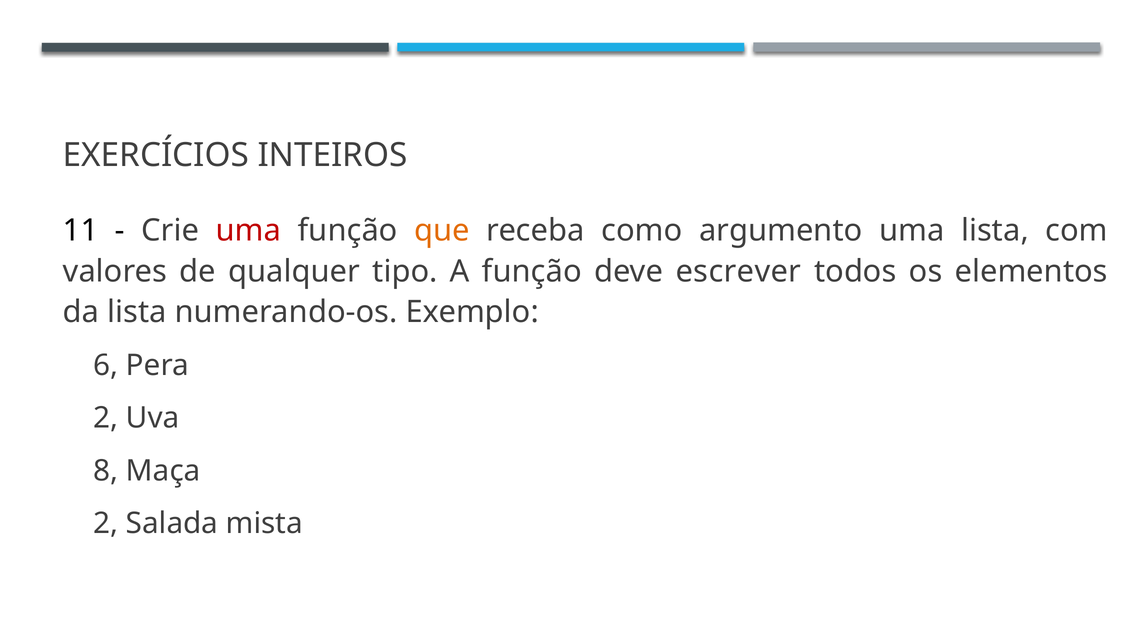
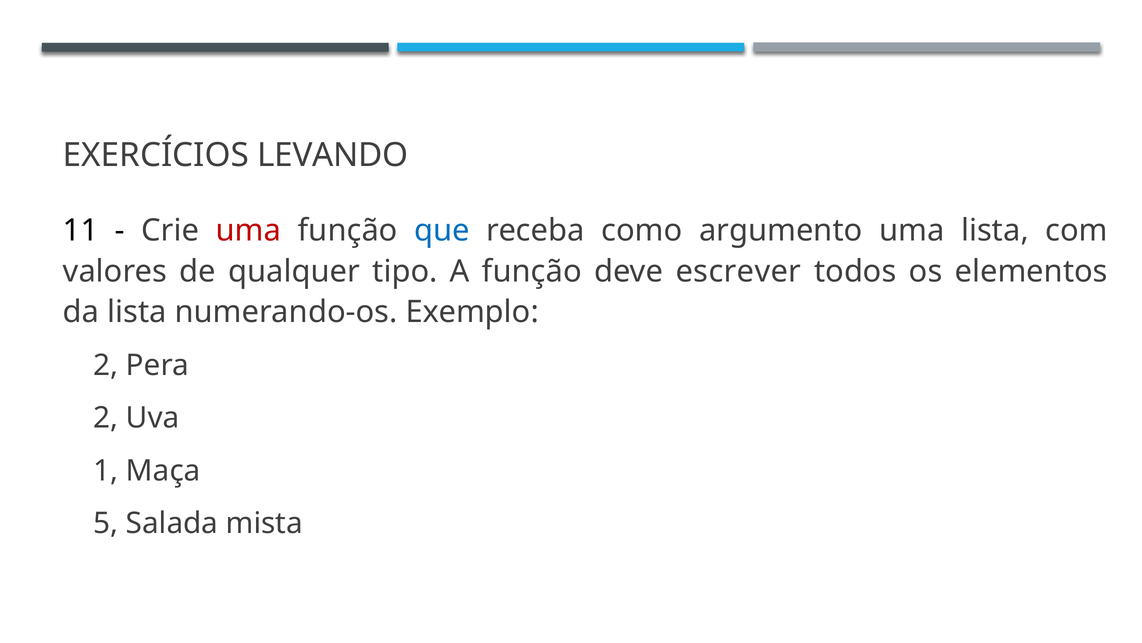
INTEIROS: INTEIROS -> LEVANDO
que colour: orange -> blue
6 at (106, 365): 6 -> 2
8: 8 -> 1
2 at (106, 523): 2 -> 5
